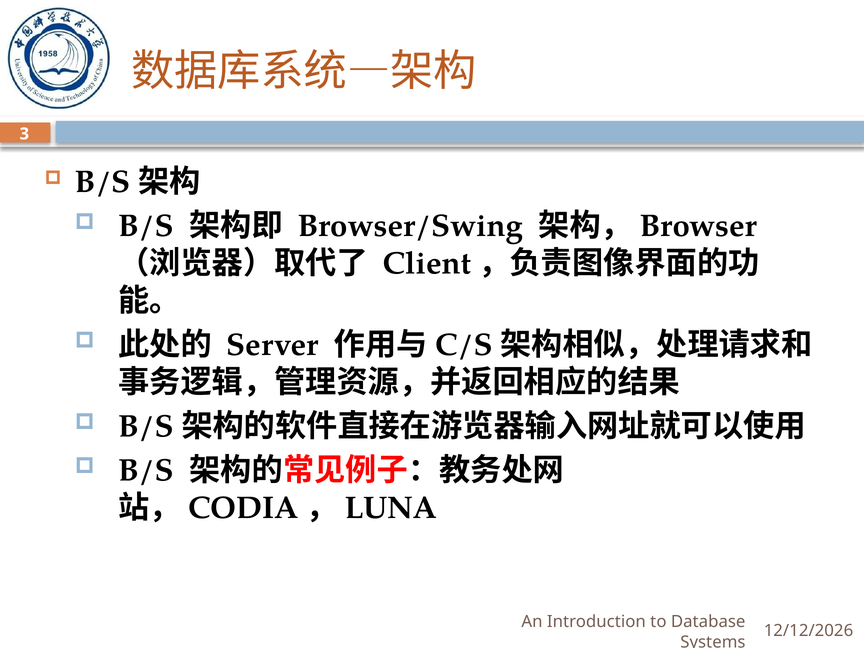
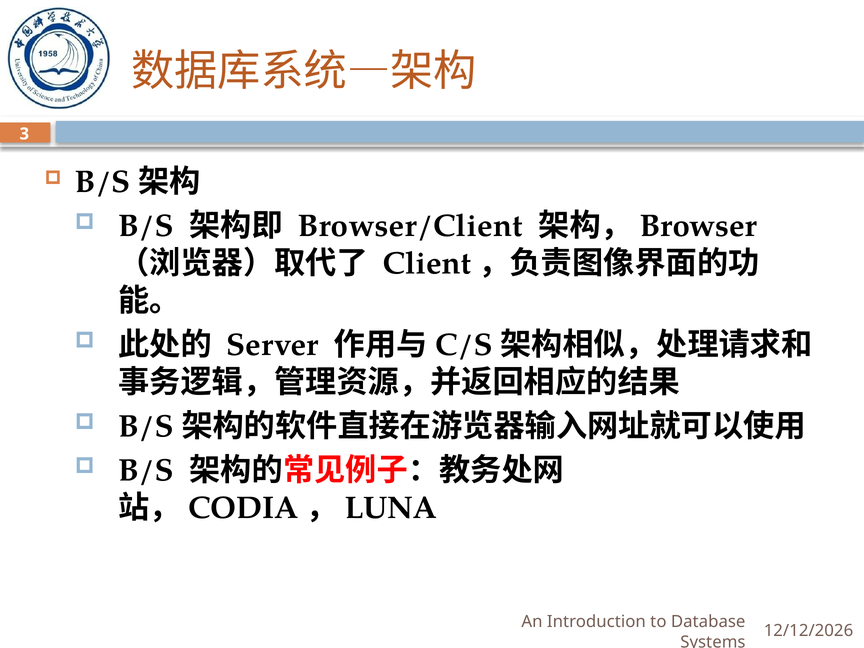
Browser/Swing: Browser/Swing -> Browser/Client
